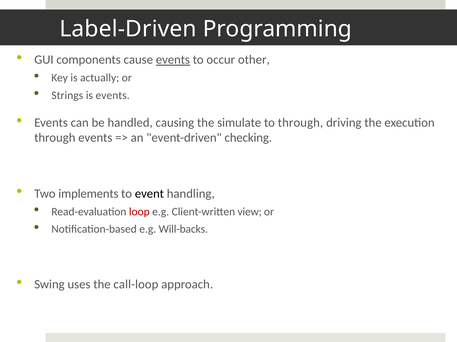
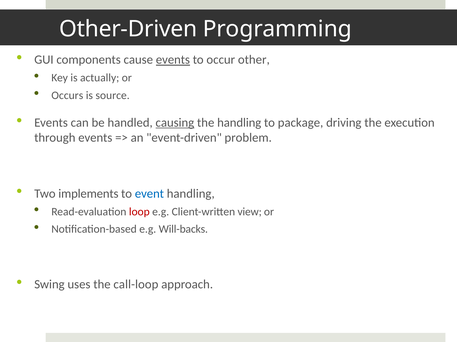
Label-Driven: Label-Driven -> Other-Driven
Strings: Strings -> Occurs
is events: events -> source
causing underline: none -> present
the simulate: simulate -> handling
to through: through -> package
checking: checking -> problem
event colour: black -> blue
